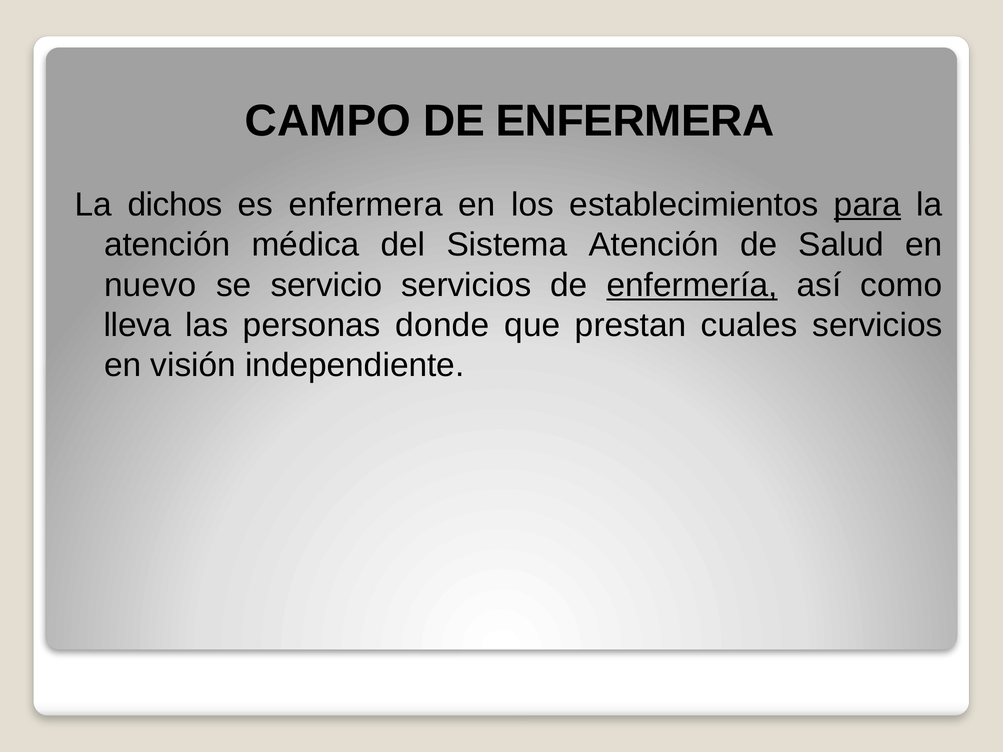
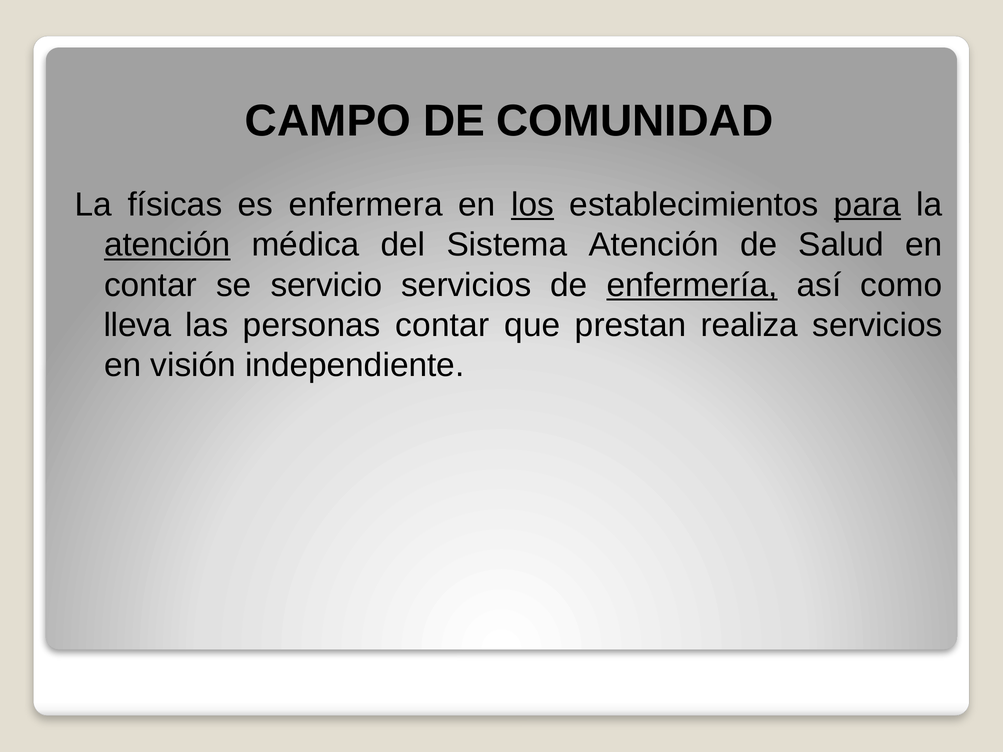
DE ENFERMERA: ENFERMERA -> COMUNIDAD
dichos: dichos -> físicas
los underline: none -> present
atención at (167, 245) underline: none -> present
nuevo at (150, 285): nuevo -> contar
personas donde: donde -> contar
cuales: cuales -> realiza
